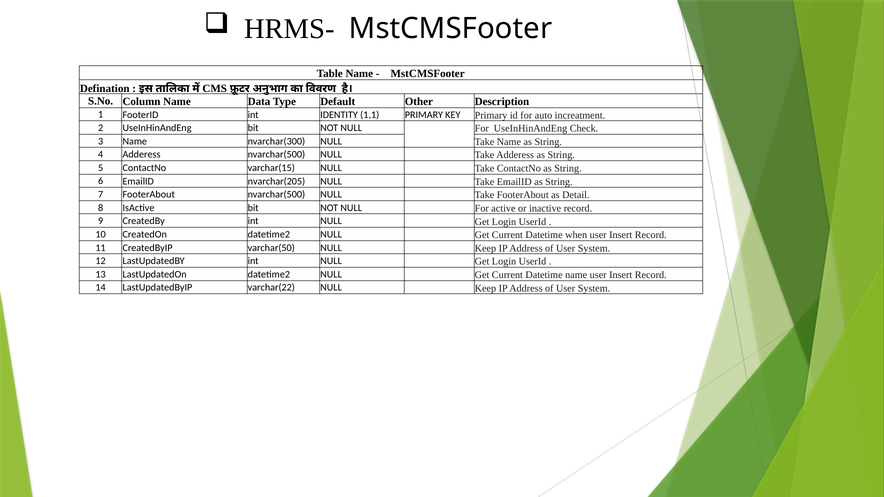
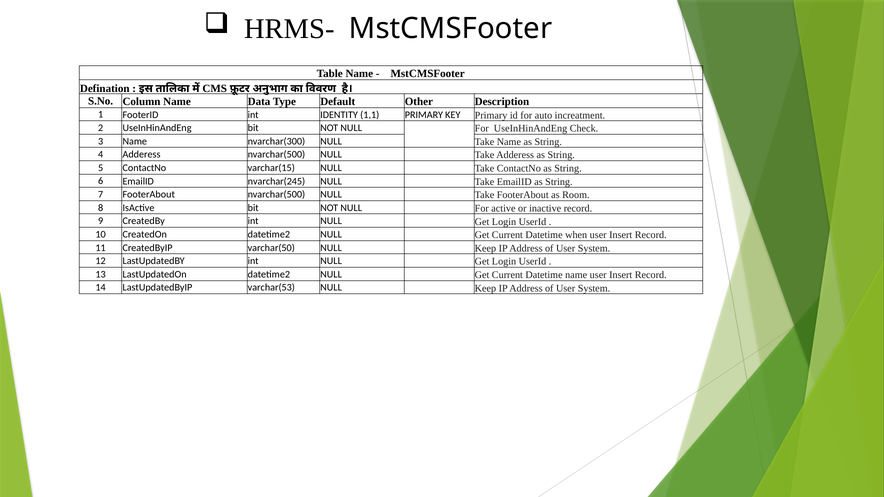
nvarchar(205: nvarchar(205 -> nvarchar(245
Detail: Detail -> Room
varchar(22: varchar(22 -> varchar(53
